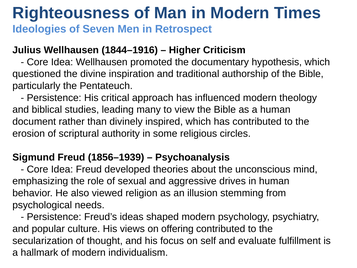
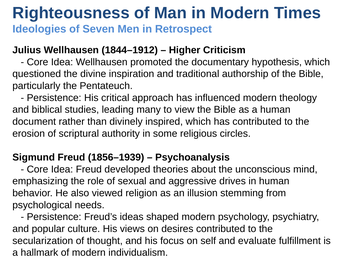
1844–1916: 1844–1916 -> 1844–1912
offering: offering -> desires
